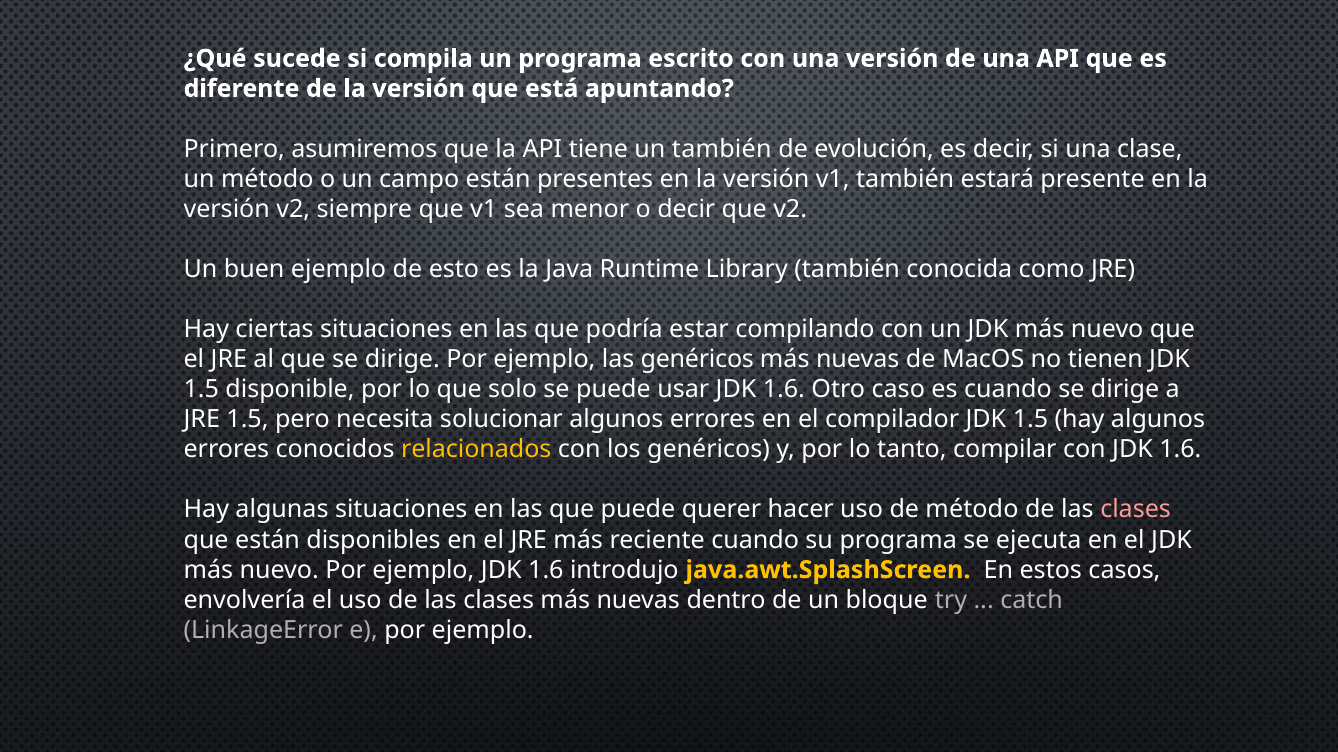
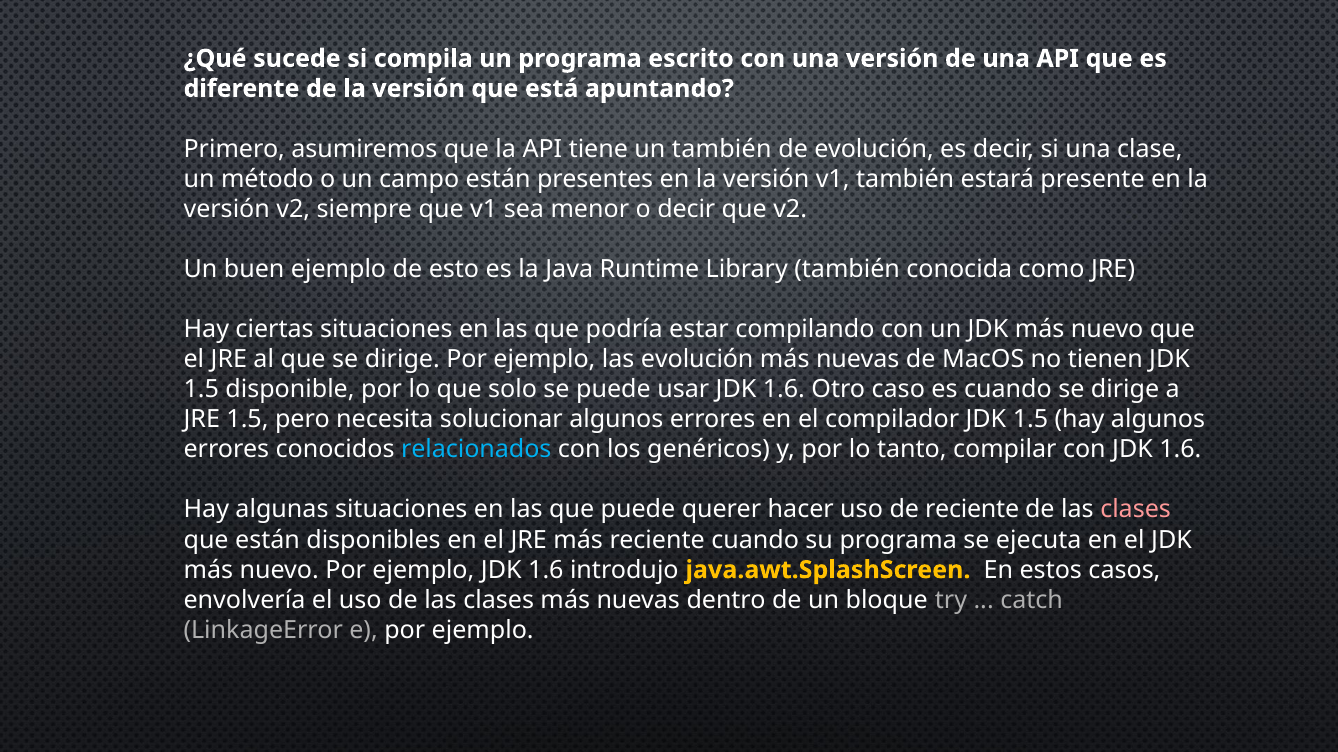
las genéricos: genéricos -> evolución
relacionados colour: yellow -> light blue
de método: método -> reciente
